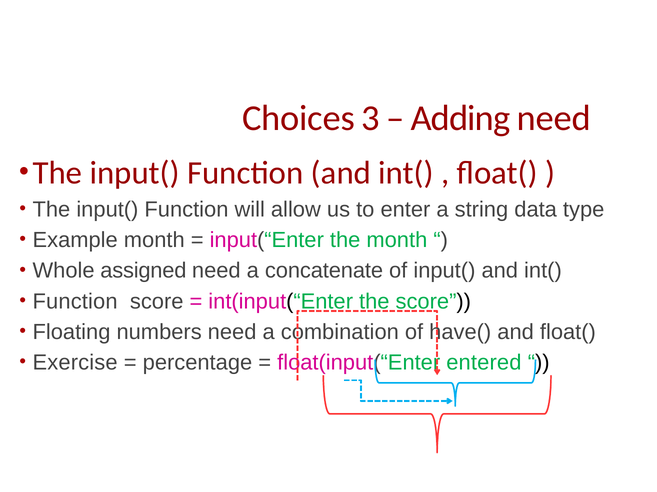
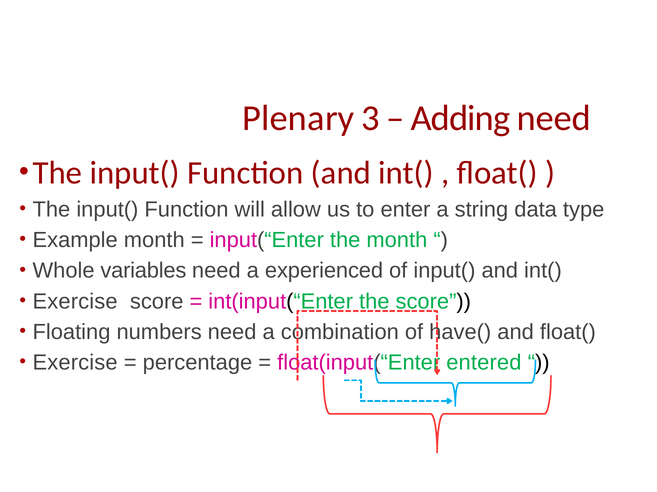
Choices: Choices -> Plenary
assigned: assigned -> variables
concatenate: concatenate -> experienced
Function at (75, 302): Function -> Exercise
